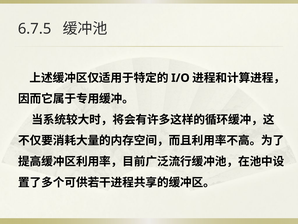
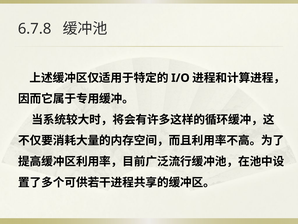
6.7.5: 6.7.5 -> 6.7.8
